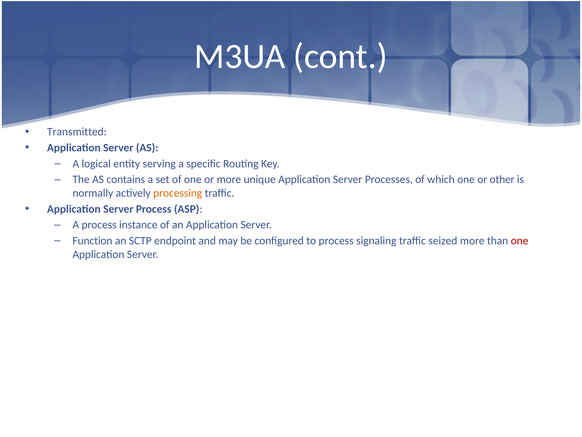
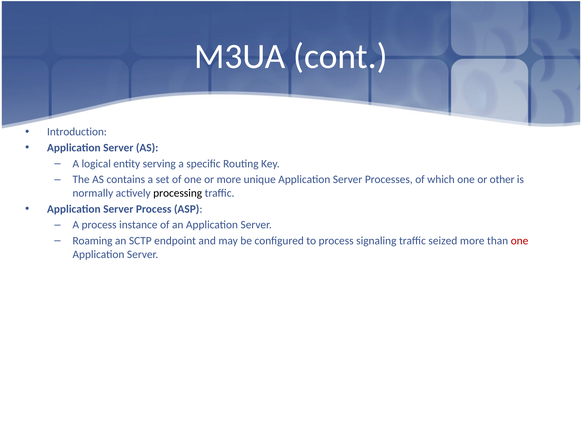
Transmitted: Transmitted -> Introduction
processing colour: orange -> black
Function: Function -> Roaming
